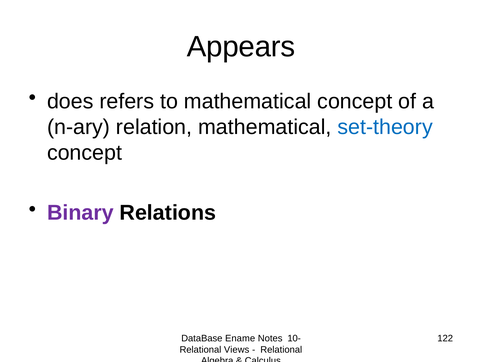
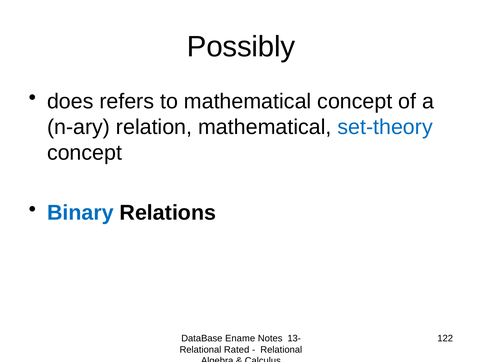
Appears: Appears -> Possibly
Binary colour: purple -> blue
10-: 10- -> 13-
Views: Views -> Rated
